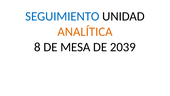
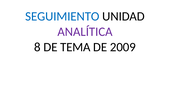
ANALÍTICA colour: orange -> purple
MESA: MESA -> TEMA
2039: 2039 -> 2009
